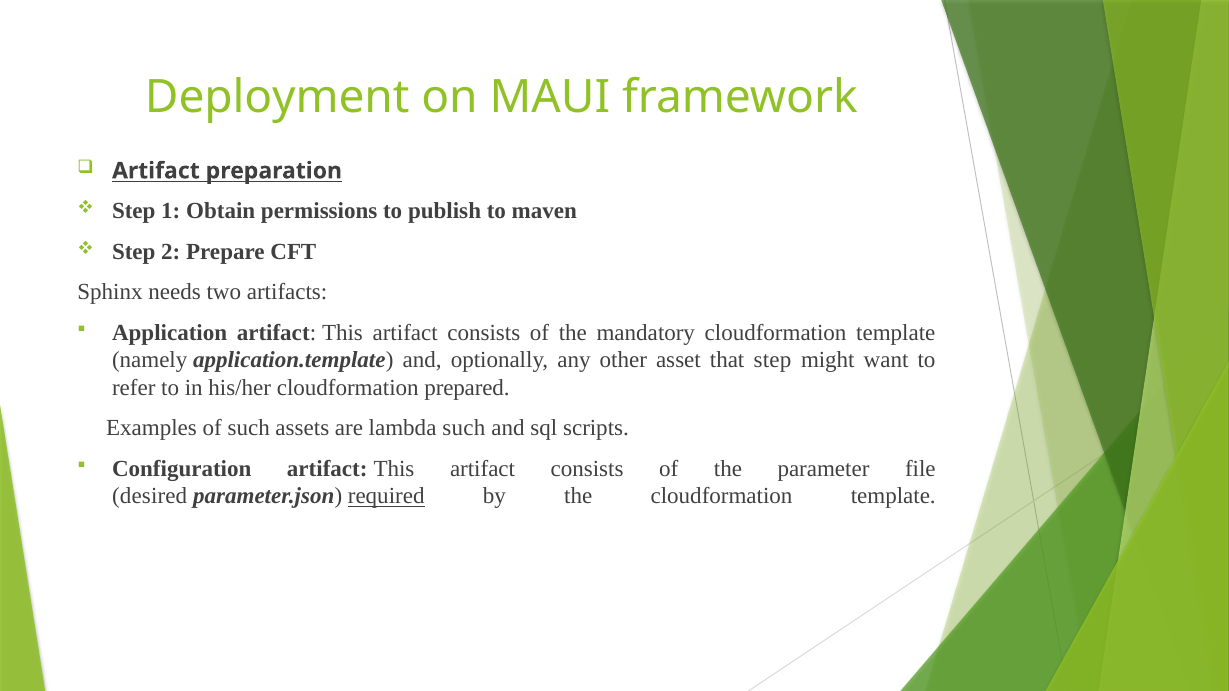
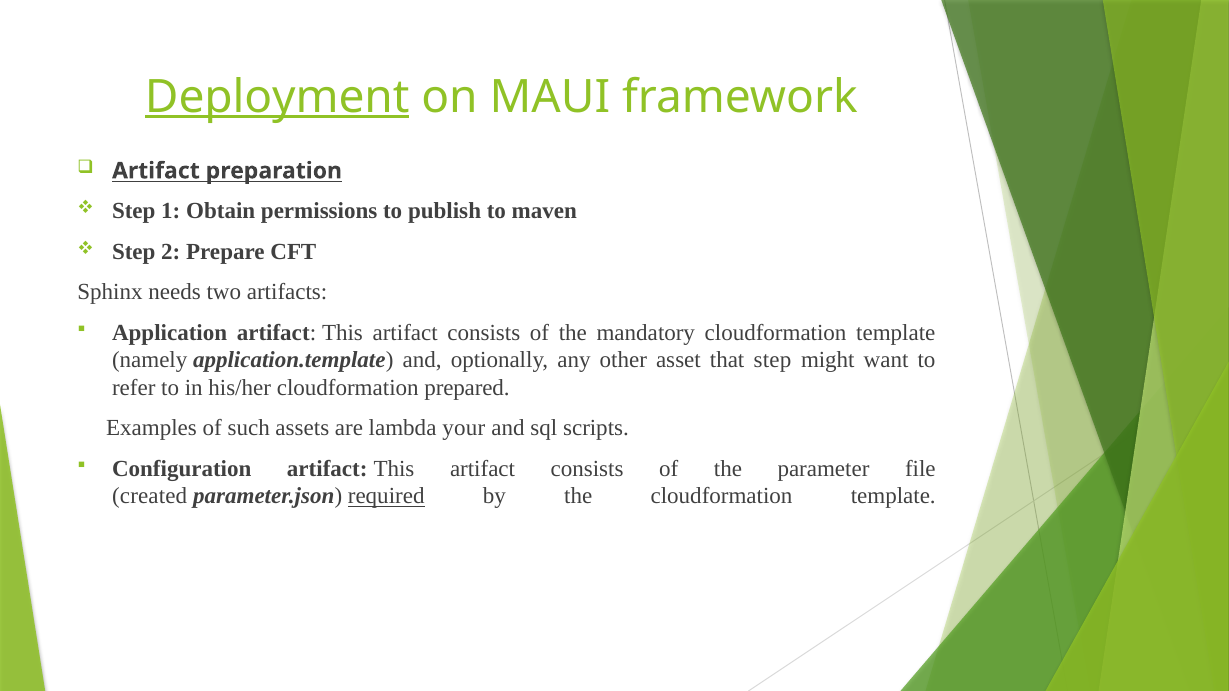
Deployment underline: none -> present
lambda such: such -> your
desired: desired -> created
